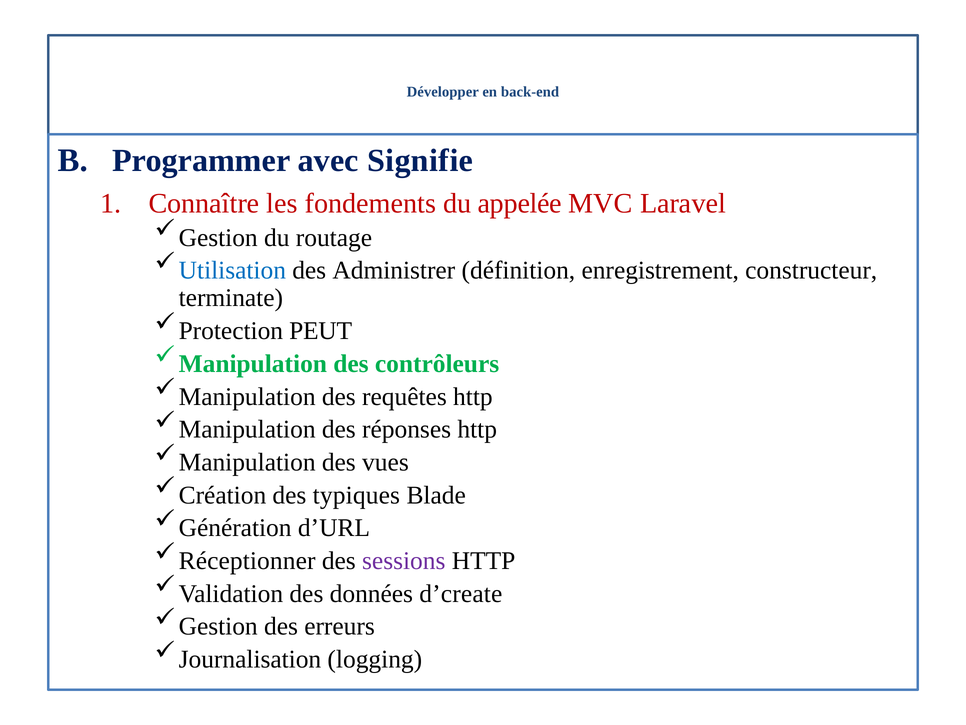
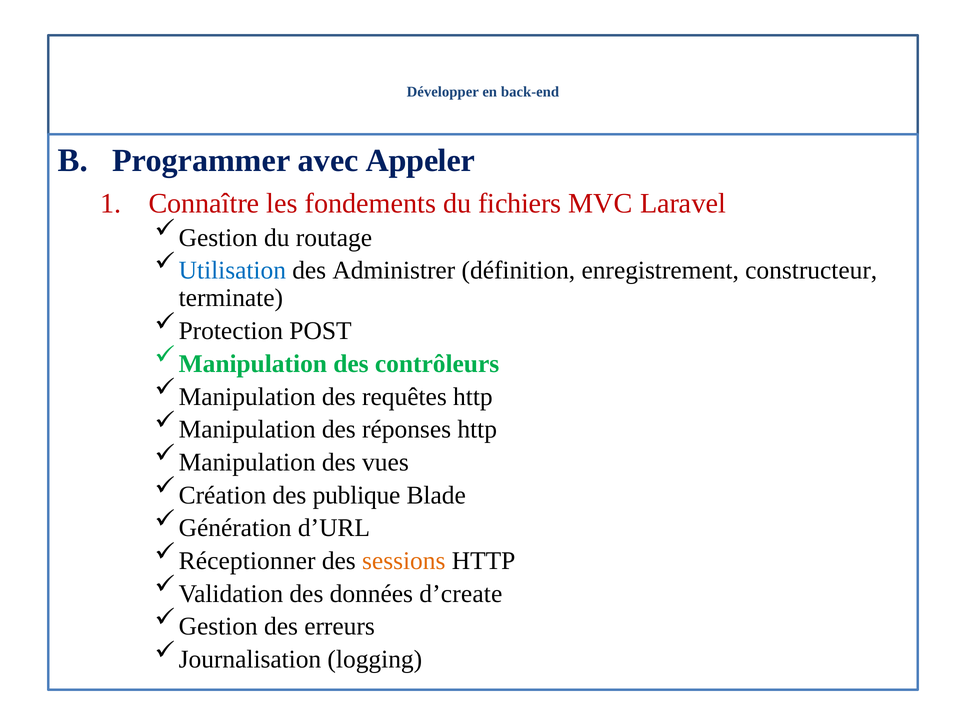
Signifie: Signifie -> Appeler
appelée: appelée -> fichiers
PEUT: PEUT -> POST
typiques: typiques -> publique
sessions colour: purple -> orange
